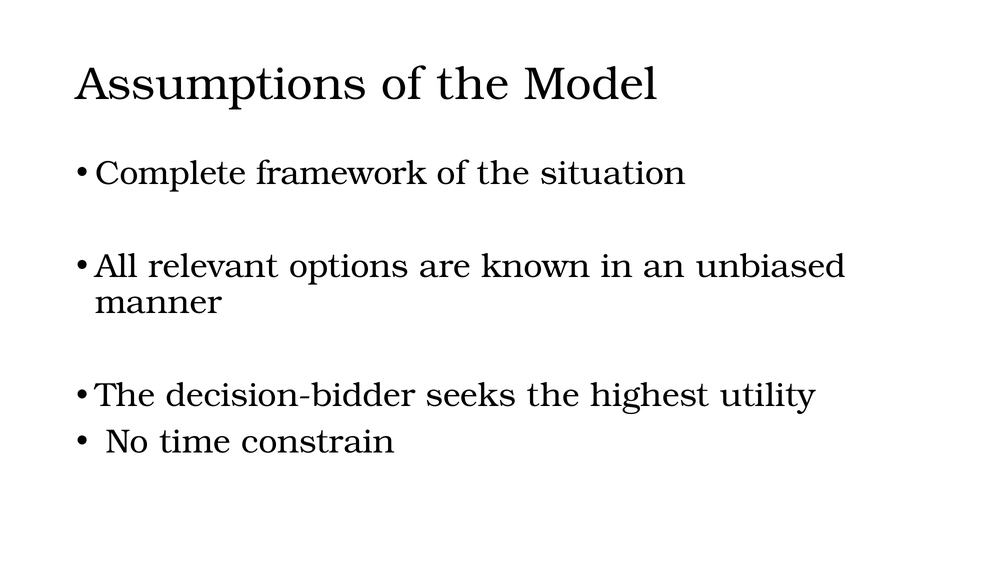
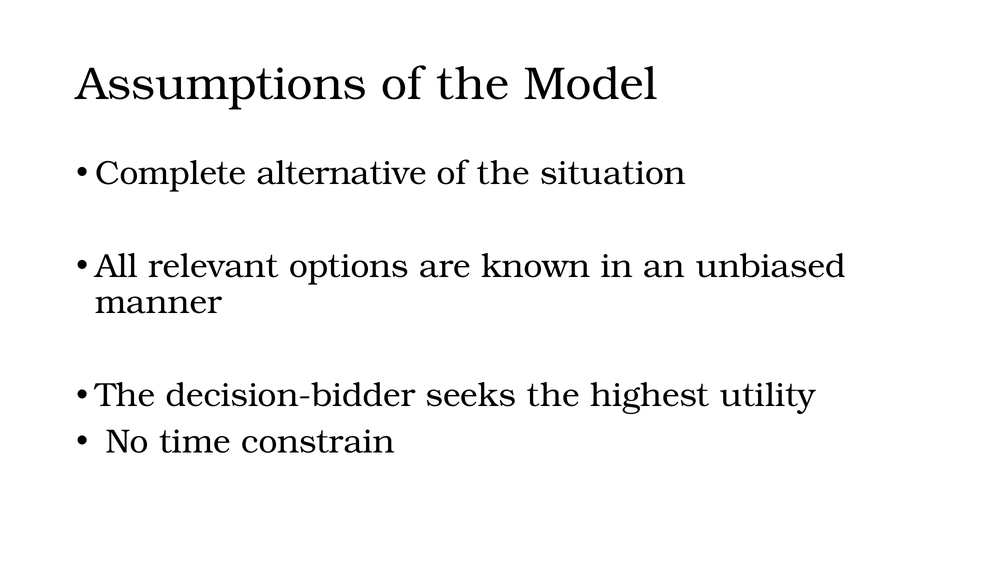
framework: framework -> alternative
